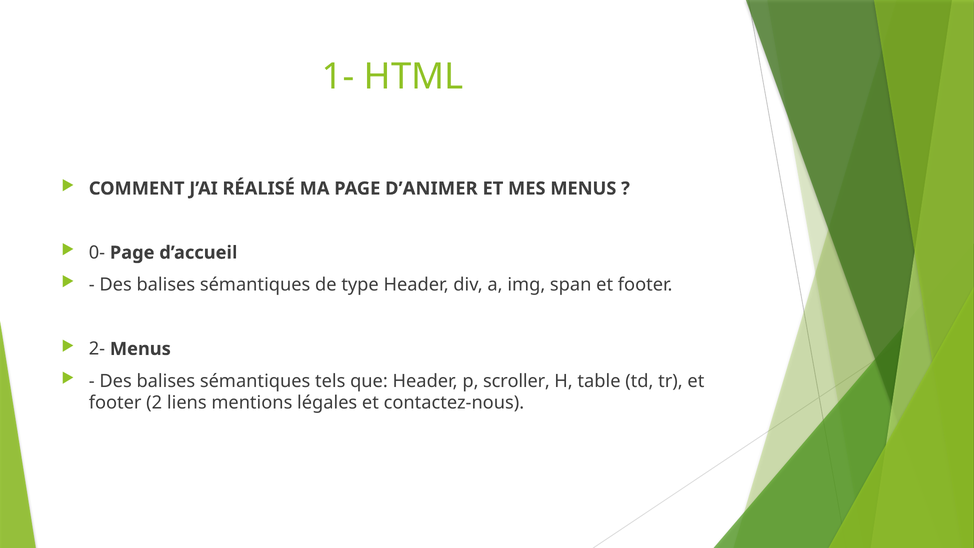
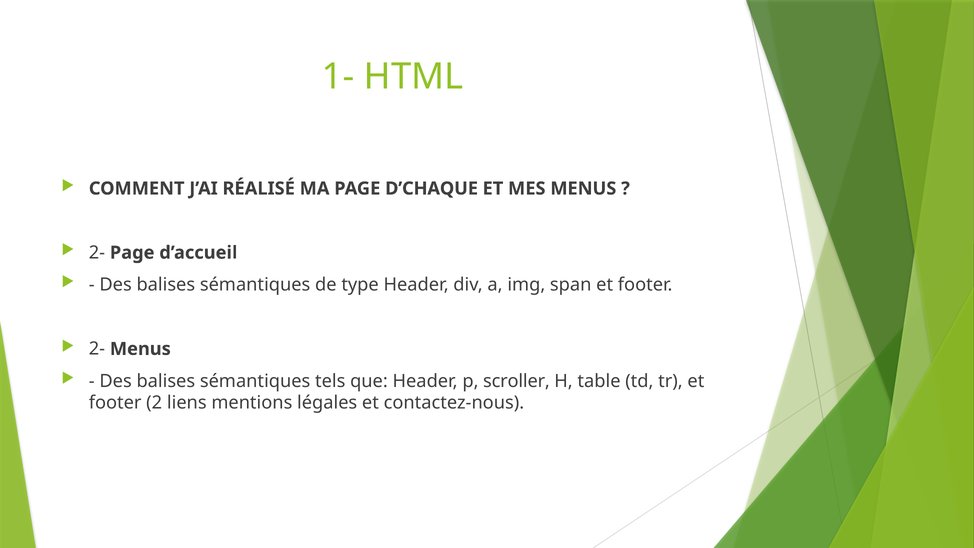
D’ANIMER: D’ANIMER -> D’CHAQUE
0- at (97, 253): 0- -> 2-
